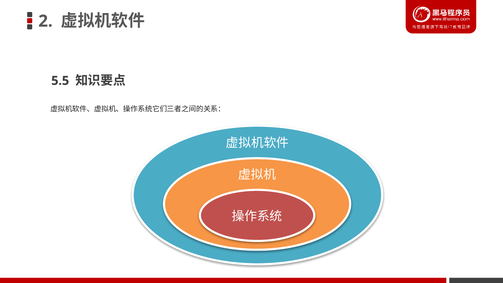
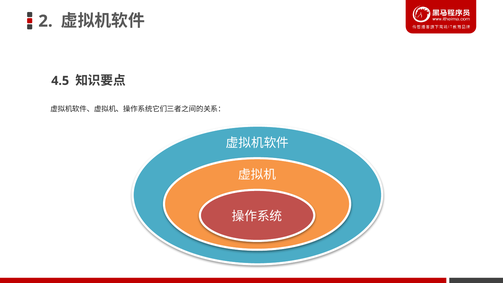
5.5: 5.5 -> 4.5
